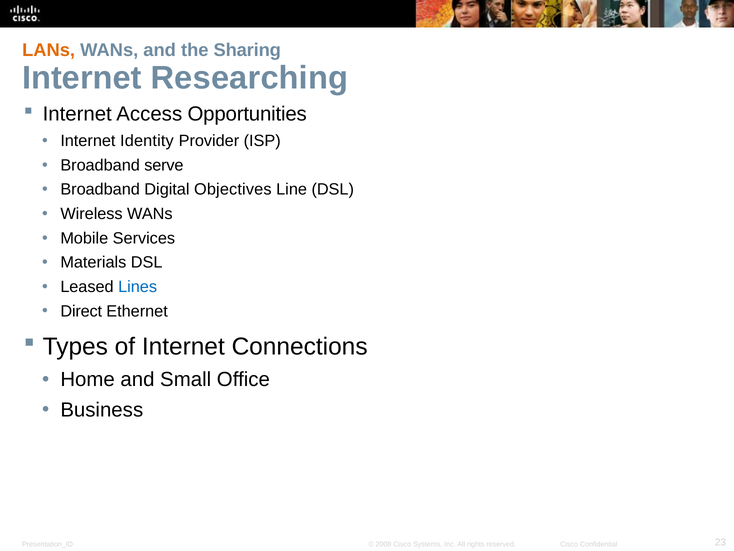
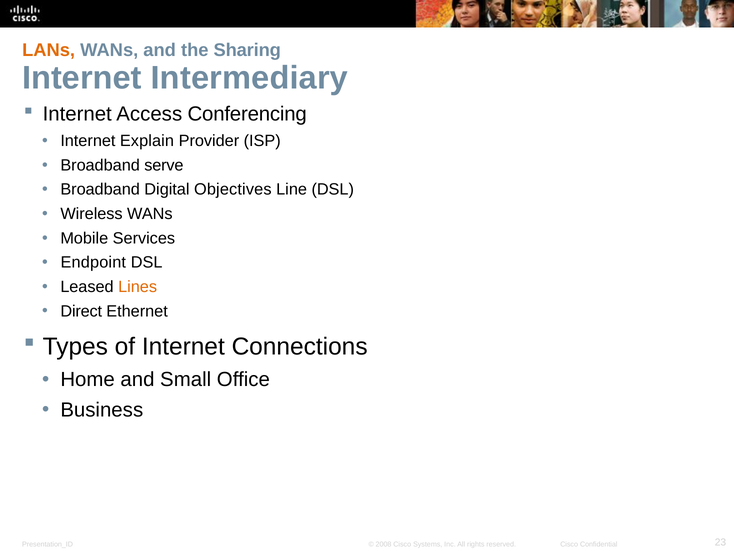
Researching: Researching -> Intermediary
Opportunities: Opportunities -> Conferencing
Identity: Identity -> Explain
Materials: Materials -> Endpoint
Lines colour: blue -> orange
